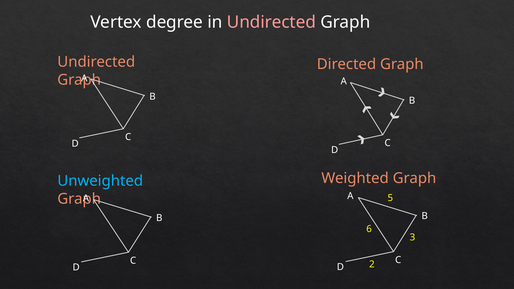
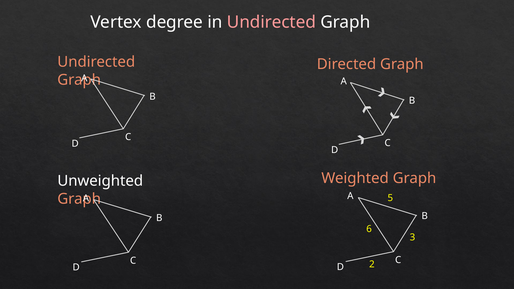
Unweighted colour: light blue -> white
